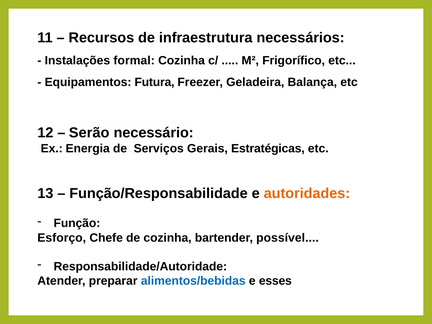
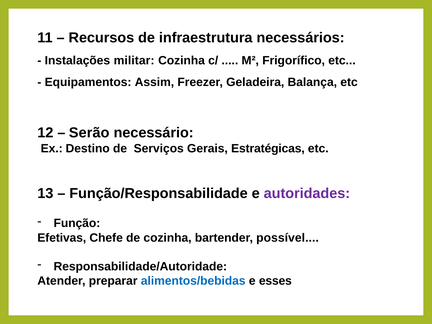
formal: formal -> militar
Futura: Futura -> Assim
Energia: Energia -> Destino
autoridades colour: orange -> purple
Esforço: Esforço -> Efetivas
